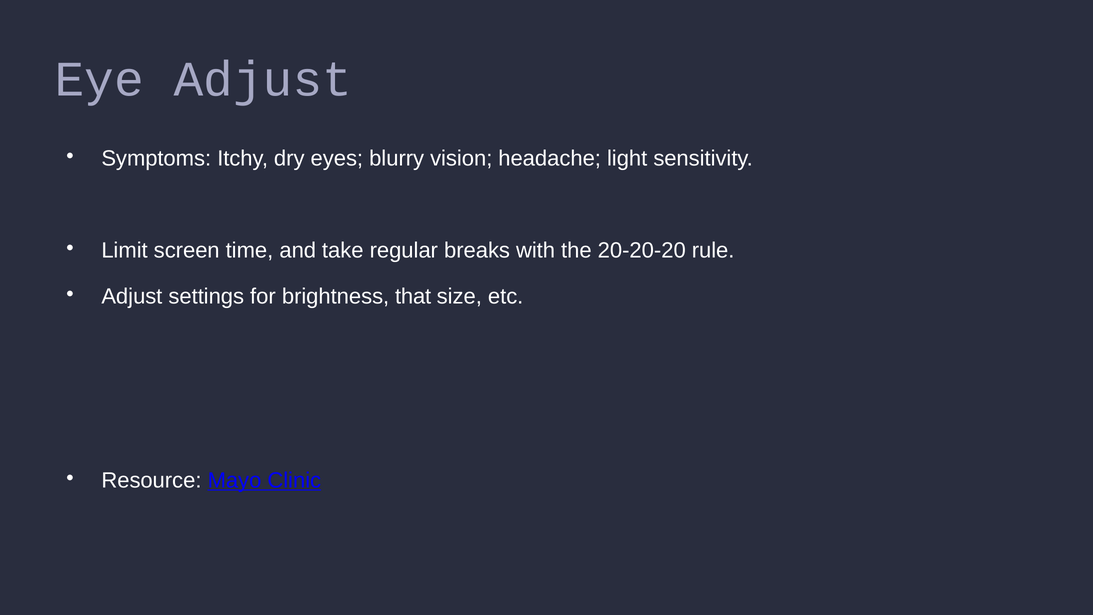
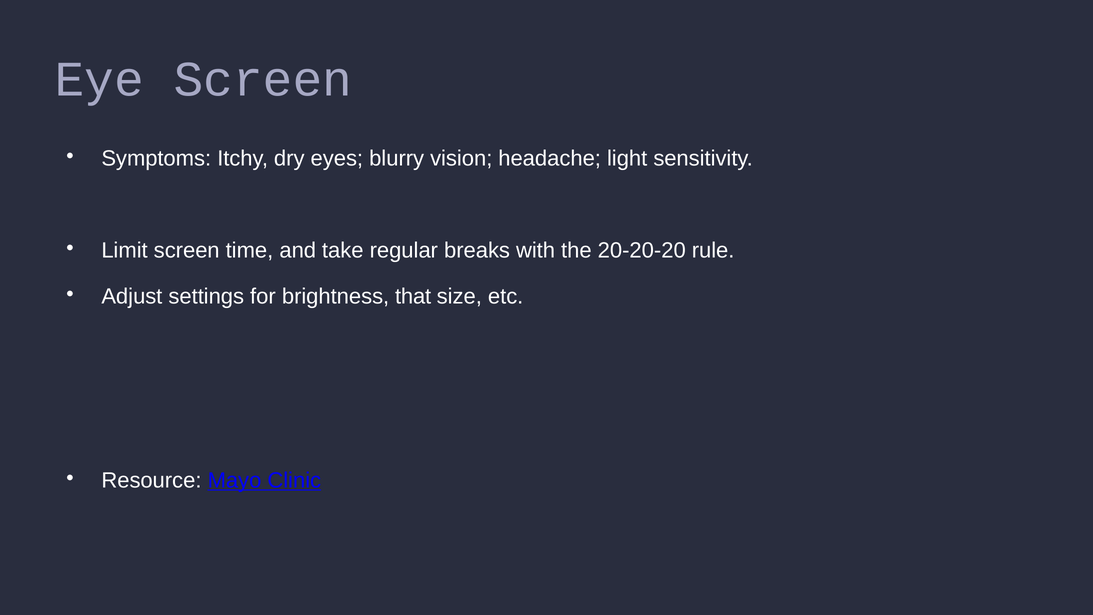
Eye Adjust: Adjust -> Screen
